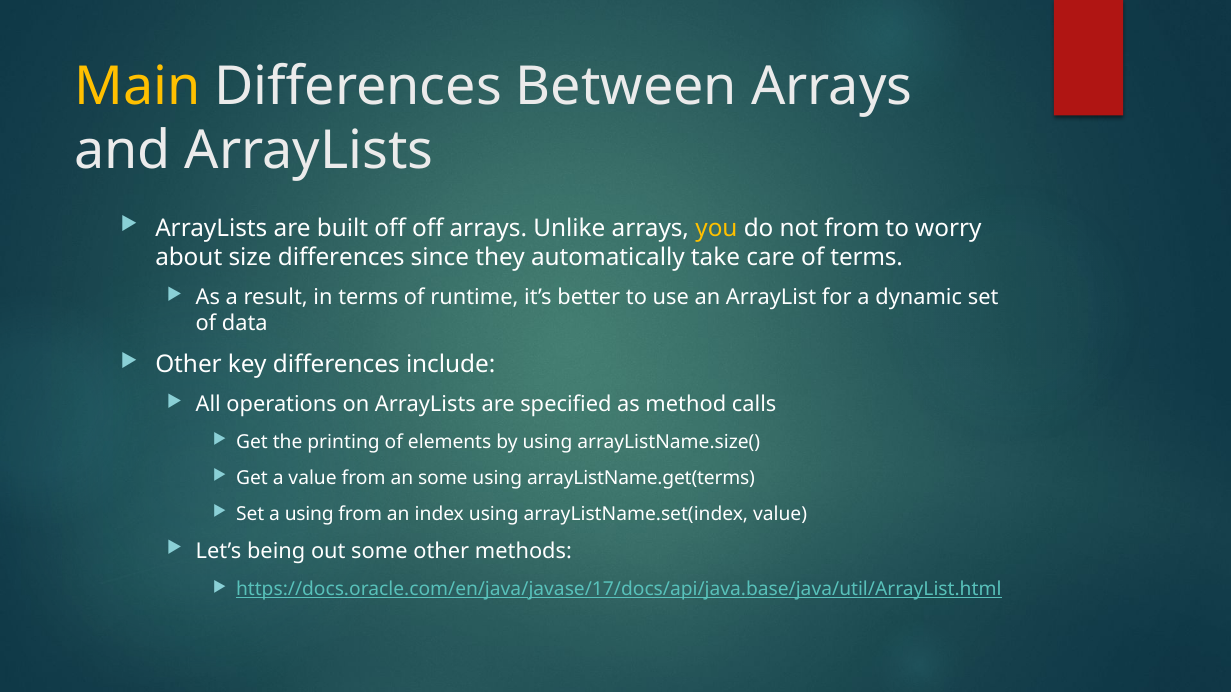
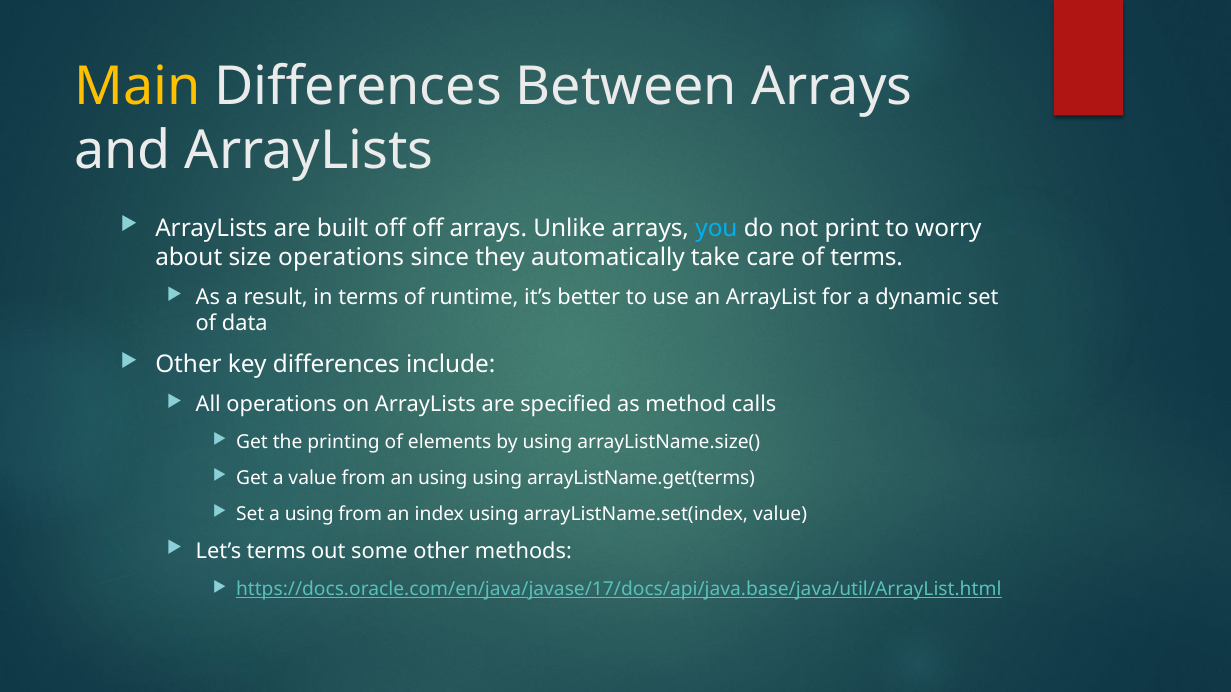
you colour: yellow -> light blue
not from: from -> print
size differences: differences -> operations
an some: some -> using
Let’s being: being -> terms
